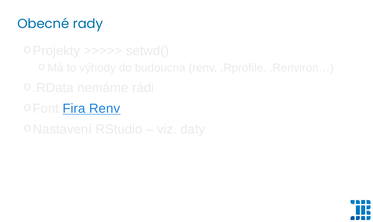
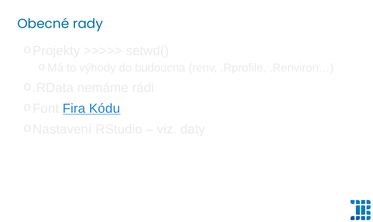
Fira Renv: Renv -> Kódu
